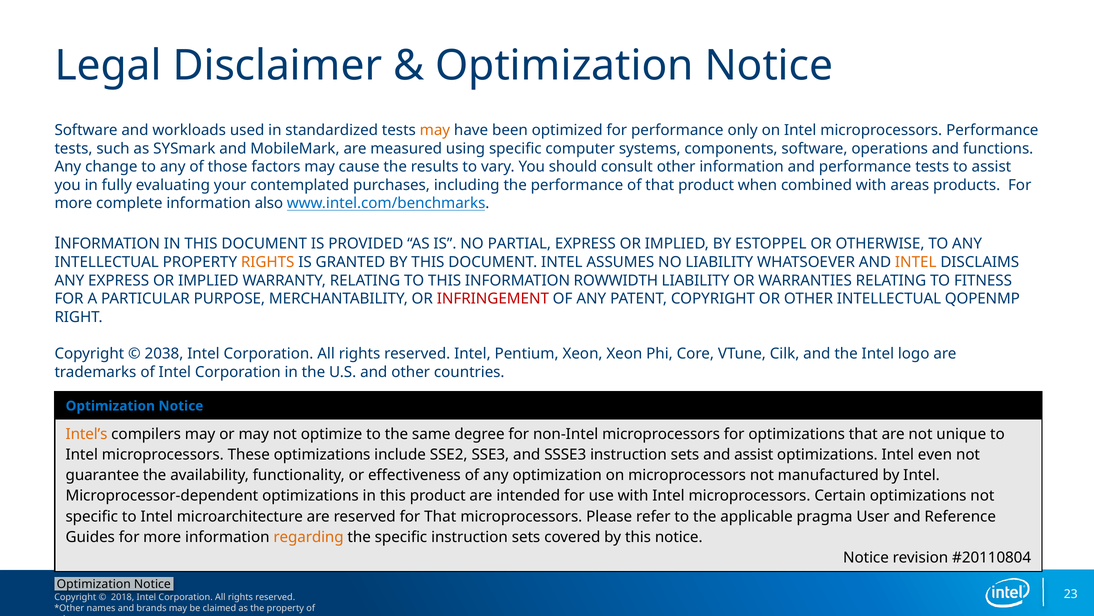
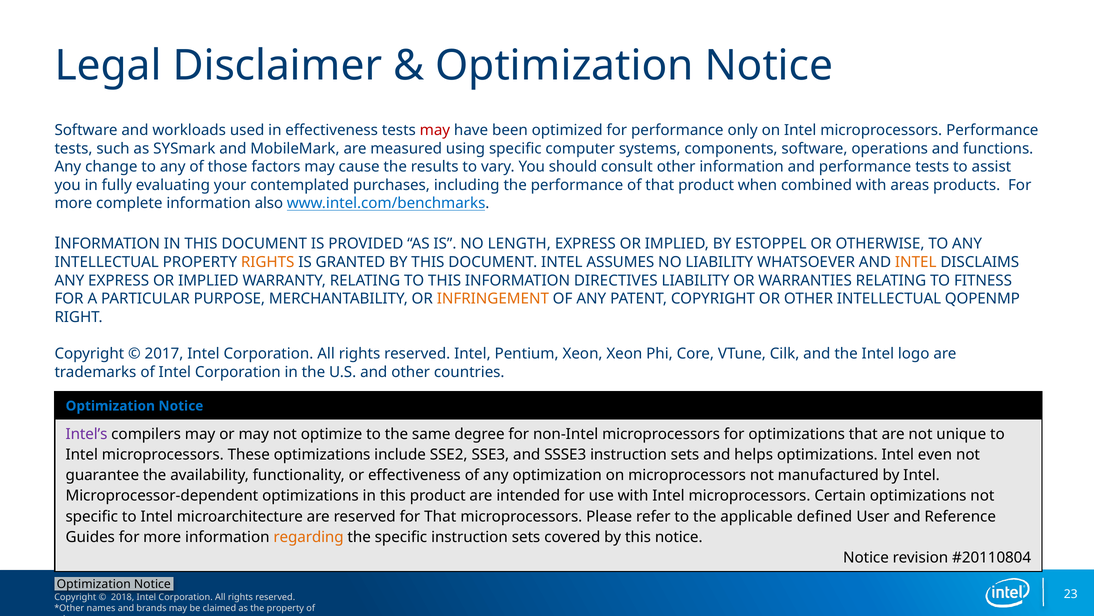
in standardized: standardized -> effectiveness
may at (435, 130) colour: orange -> red
PARTIAL: PARTIAL -> LENGTH
ROWWIDTH: ROWWIDTH -> DIRECTIVES
INFRINGEMENT colour: red -> orange
2038: 2038 -> 2017
Intel’s colour: orange -> purple
and assist: assist -> helps
pragma: pragma -> defined
